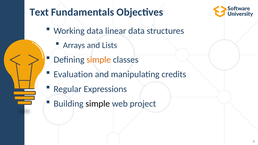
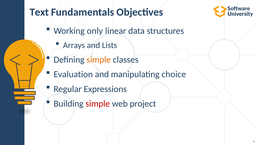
Working data: data -> only
credits: credits -> choice
simple at (98, 104) colour: black -> red
